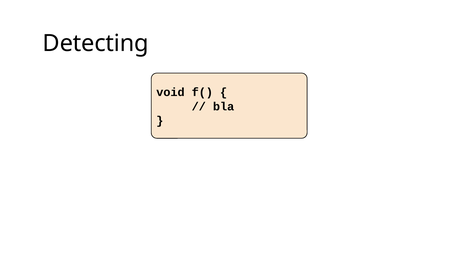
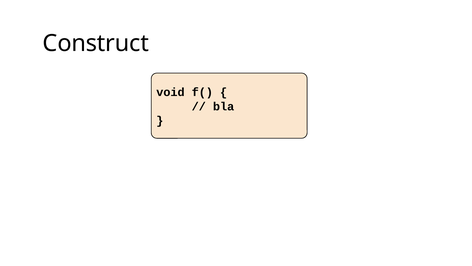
Detecting: Detecting -> Construct
